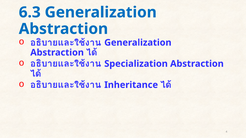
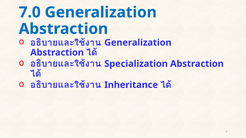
6.3: 6.3 -> 7.0
